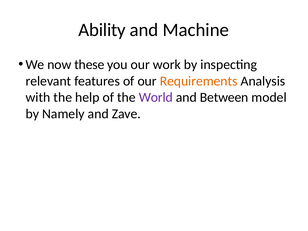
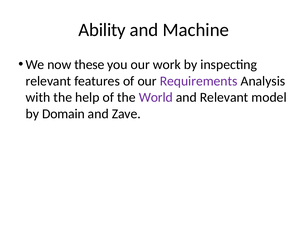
Requirements colour: orange -> purple
and Between: Between -> Relevant
Namely: Namely -> Domain
